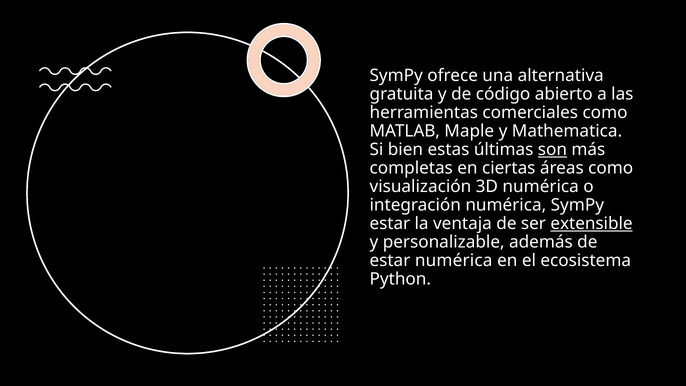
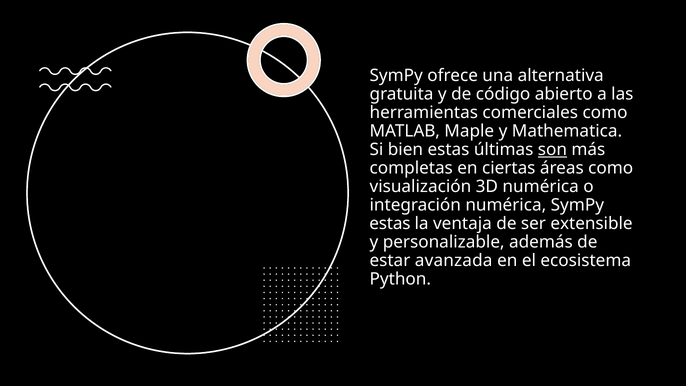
estar at (390, 223): estar -> estas
extensible underline: present -> none
estar numérica: numérica -> avanzada
